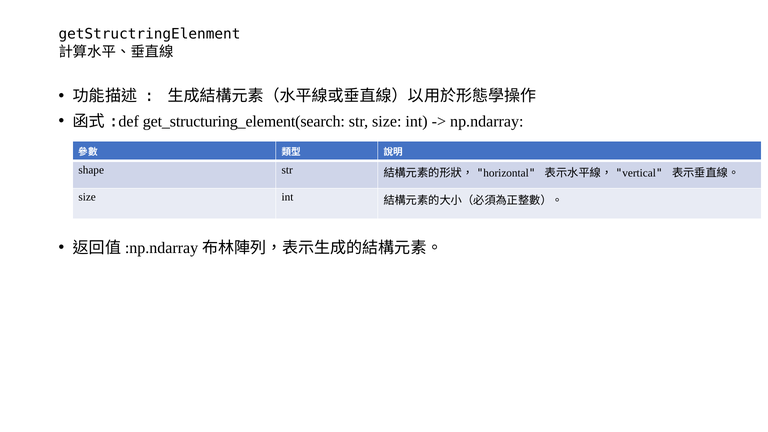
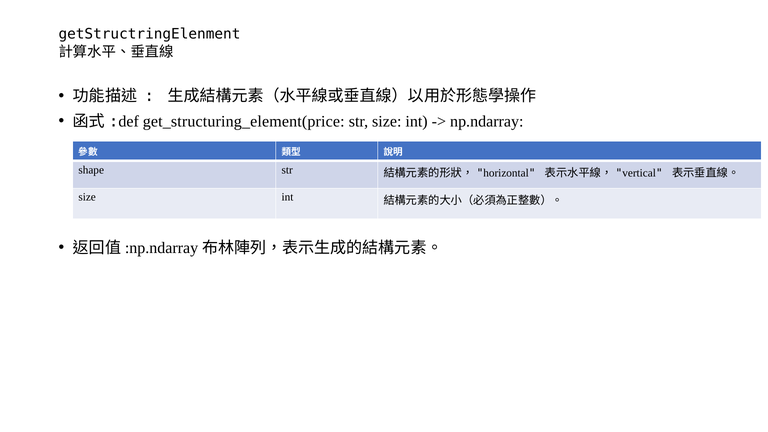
get_structuring_element(search: get_structuring_element(search -> get_structuring_element(price
